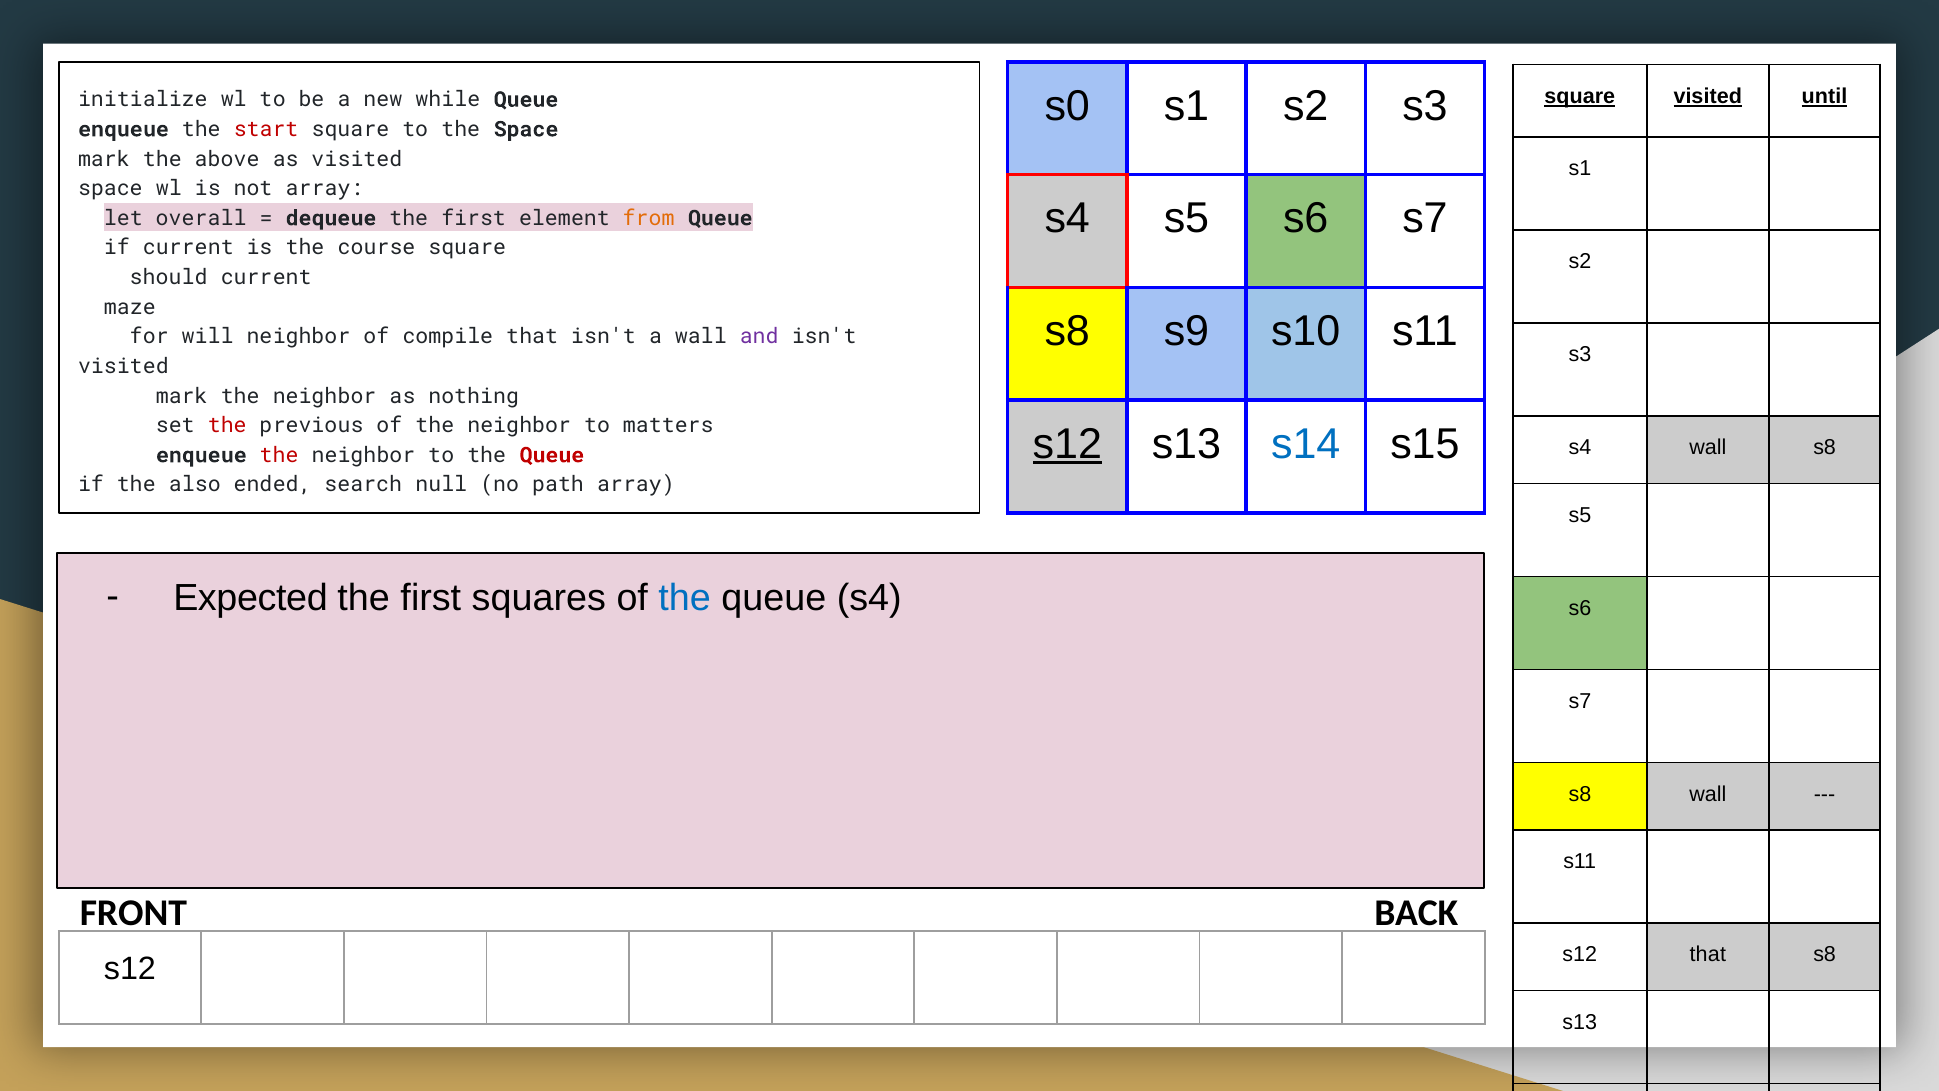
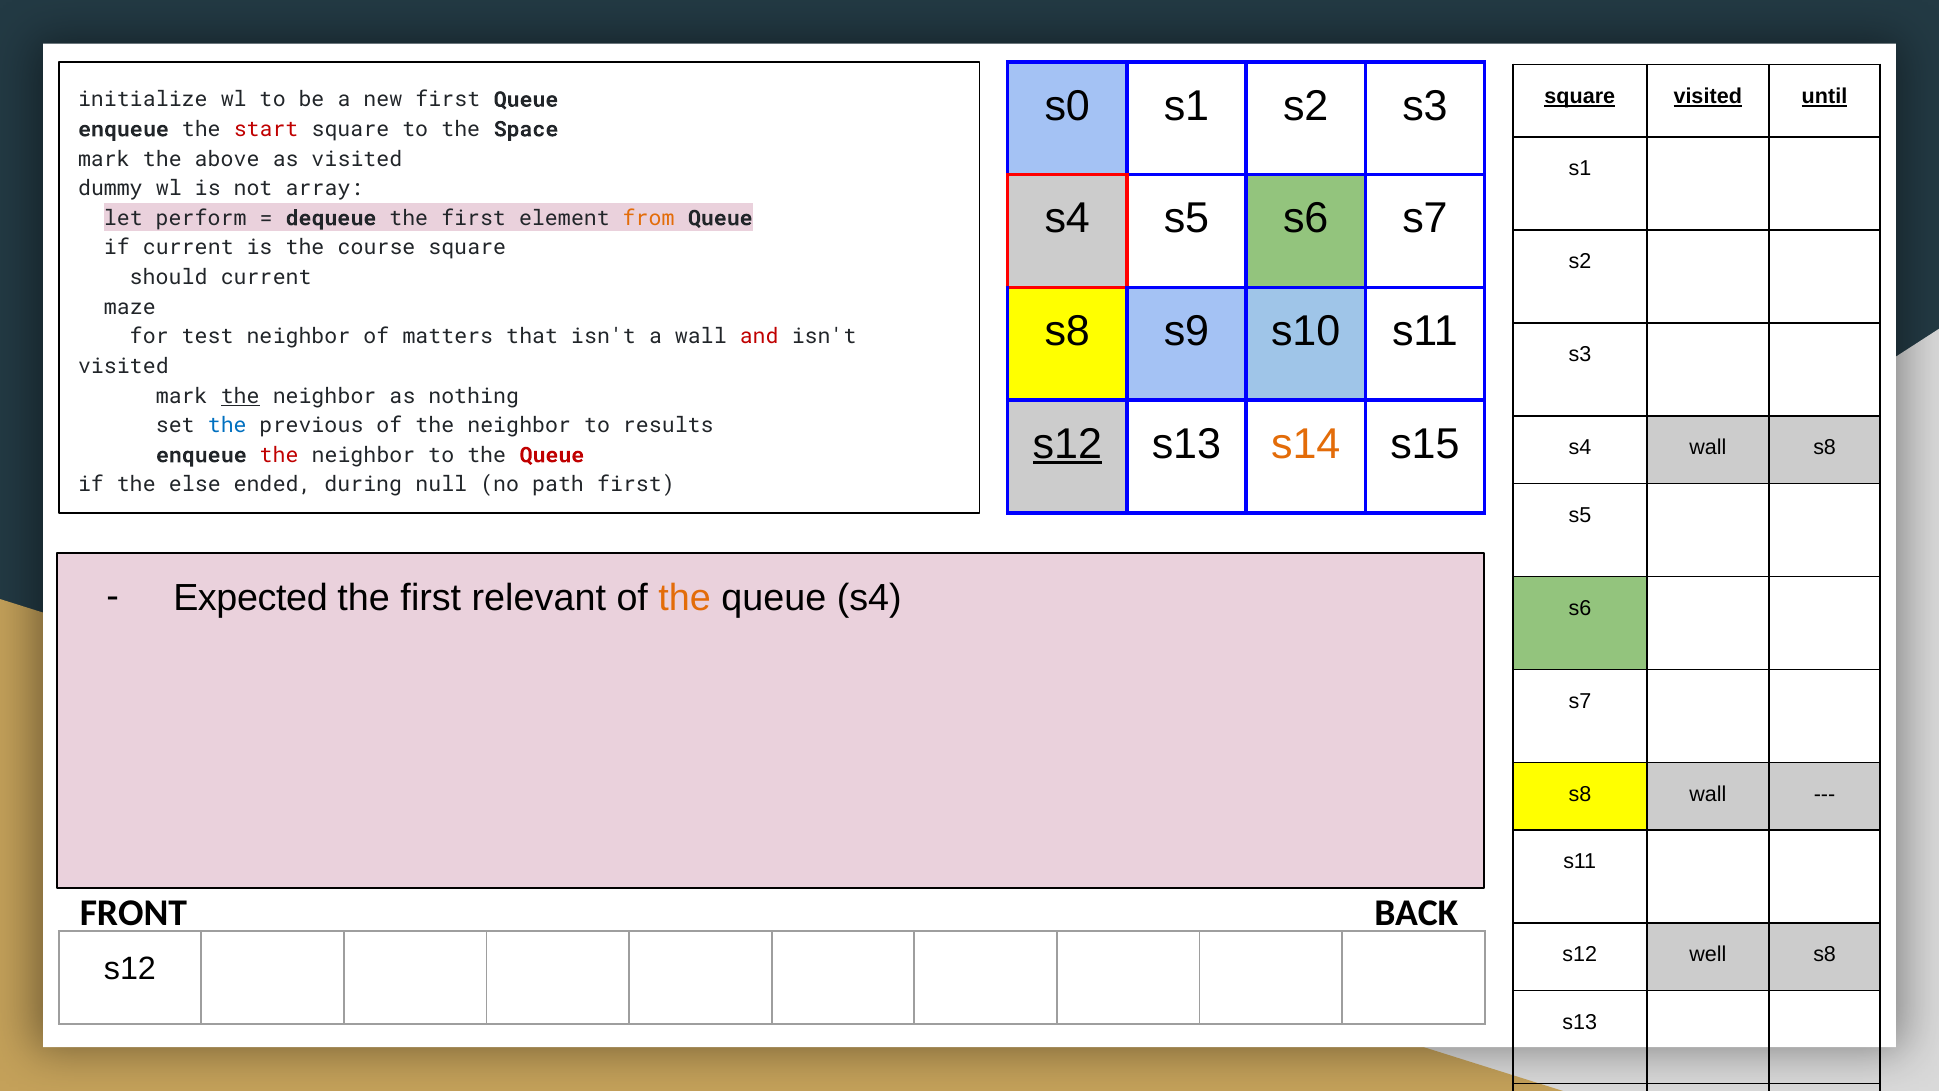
new while: while -> first
space at (110, 188): space -> dummy
overall: overall -> perform
will: will -> test
compile: compile -> matters
and colour: purple -> red
the at (240, 396) underline: none -> present
the at (227, 425) colour: red -> blue
matters: matters -> results
s14 at (1306, 444) colour: blue -> orange
also: also -> else
search: search -> during
path array: array -> first
squares: squares -> relevant
the at (685, 598) colour: blue -> orange
s12 that: that -> well
